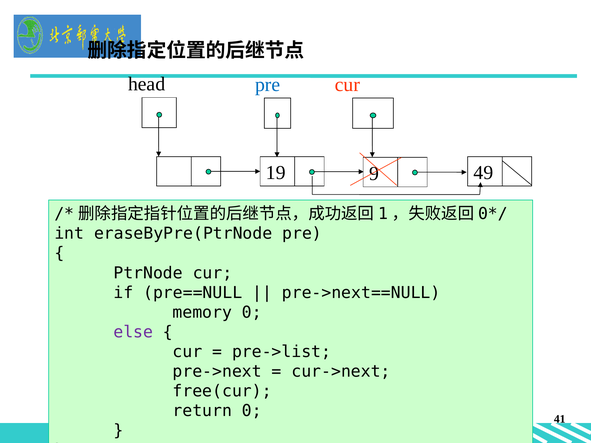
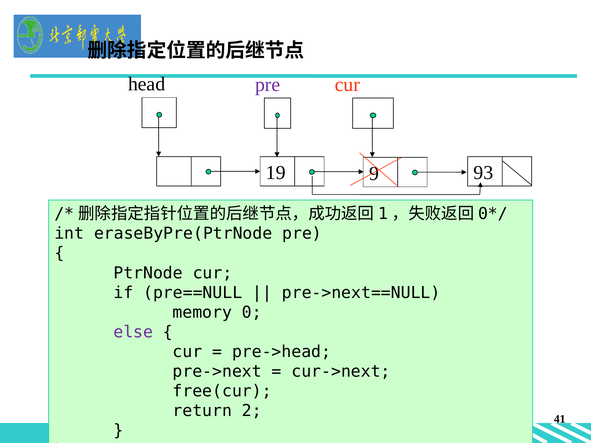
pre at (268, 85) colour: blue -> purple
49: 49 -> 93
pre->list: pre->list -> pre->head
return 0: 0 -> 2
